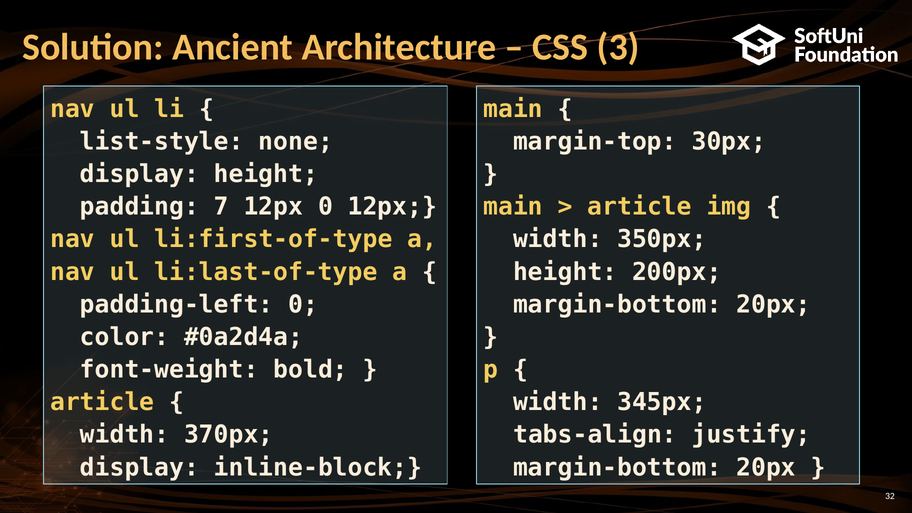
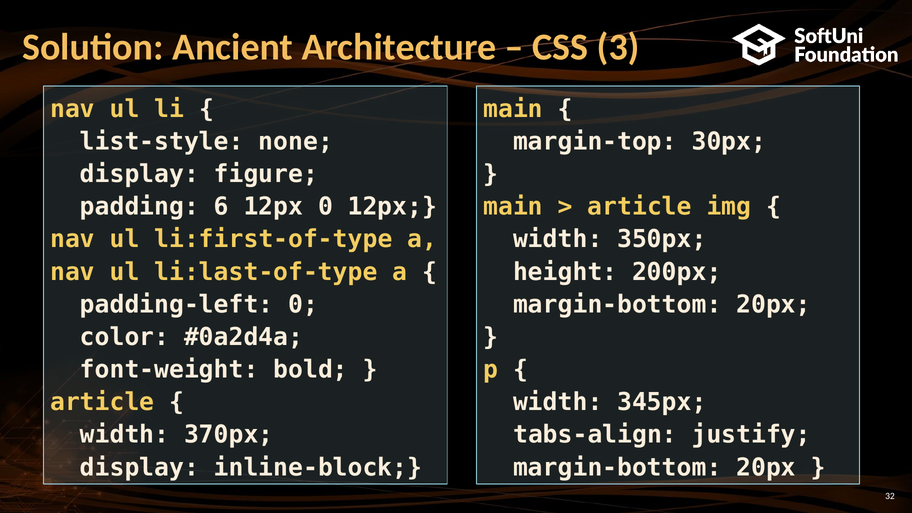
display height: height -> figure
7: 7 -> 6
